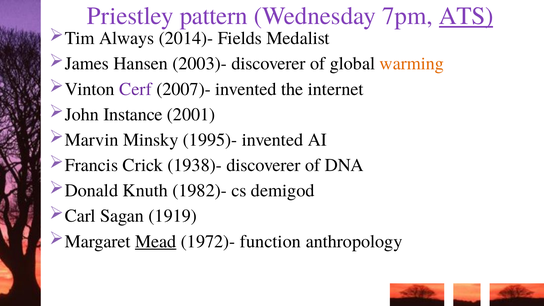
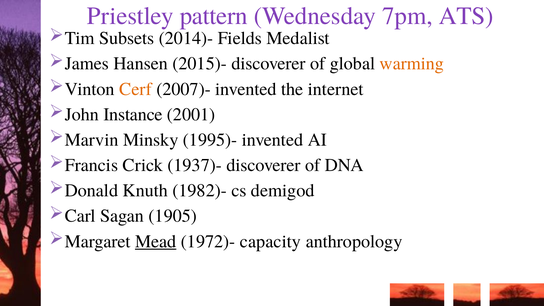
ATS underline: present -> none
Always: Always -> Subsets
2003)-: 2003)- -> 2015)-
Cerf colour: purple -> orange
1938)-: 1938)- -> 1937)-
1919: 1919 -> 1905
function: function -> capacity
